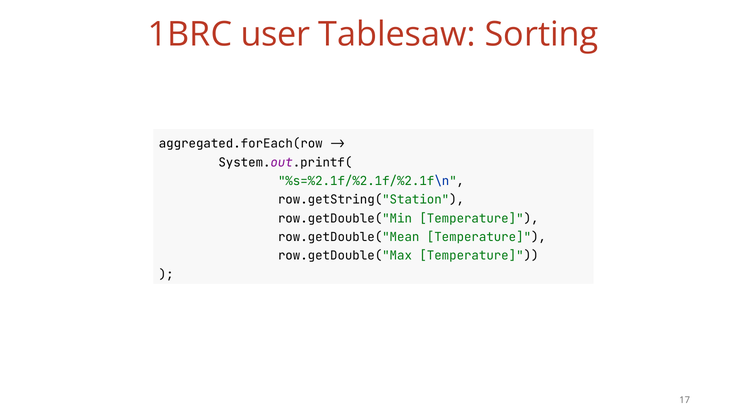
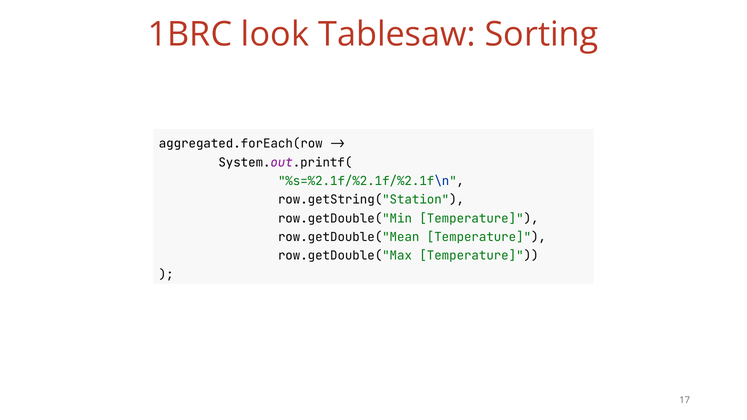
user: user -> look
